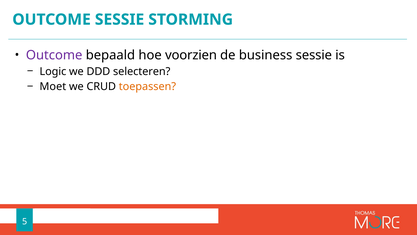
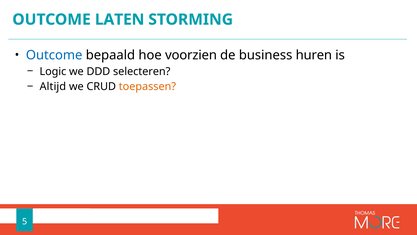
OUTCOME SESSIE: SESSIE -> LATEN
Outcome at (54, 55) colour: purple -> blue
business sessie: sessie -> huren
Moet: Moet -> Altijd
